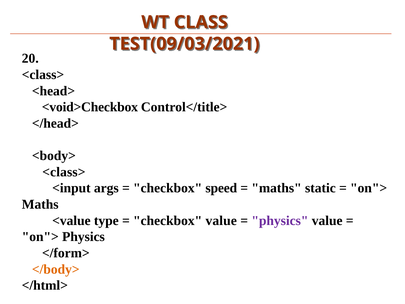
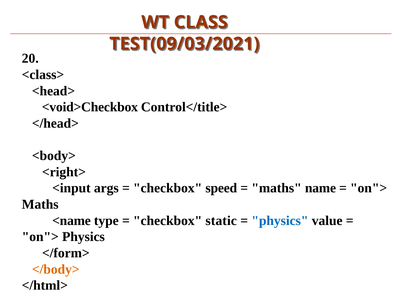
<class> at (64, 172): <class> -> <right>
static: static -> name
<value: <value -> <name
checkbox value: value -> static
physics at (280, 220) colour: purple -> blue
